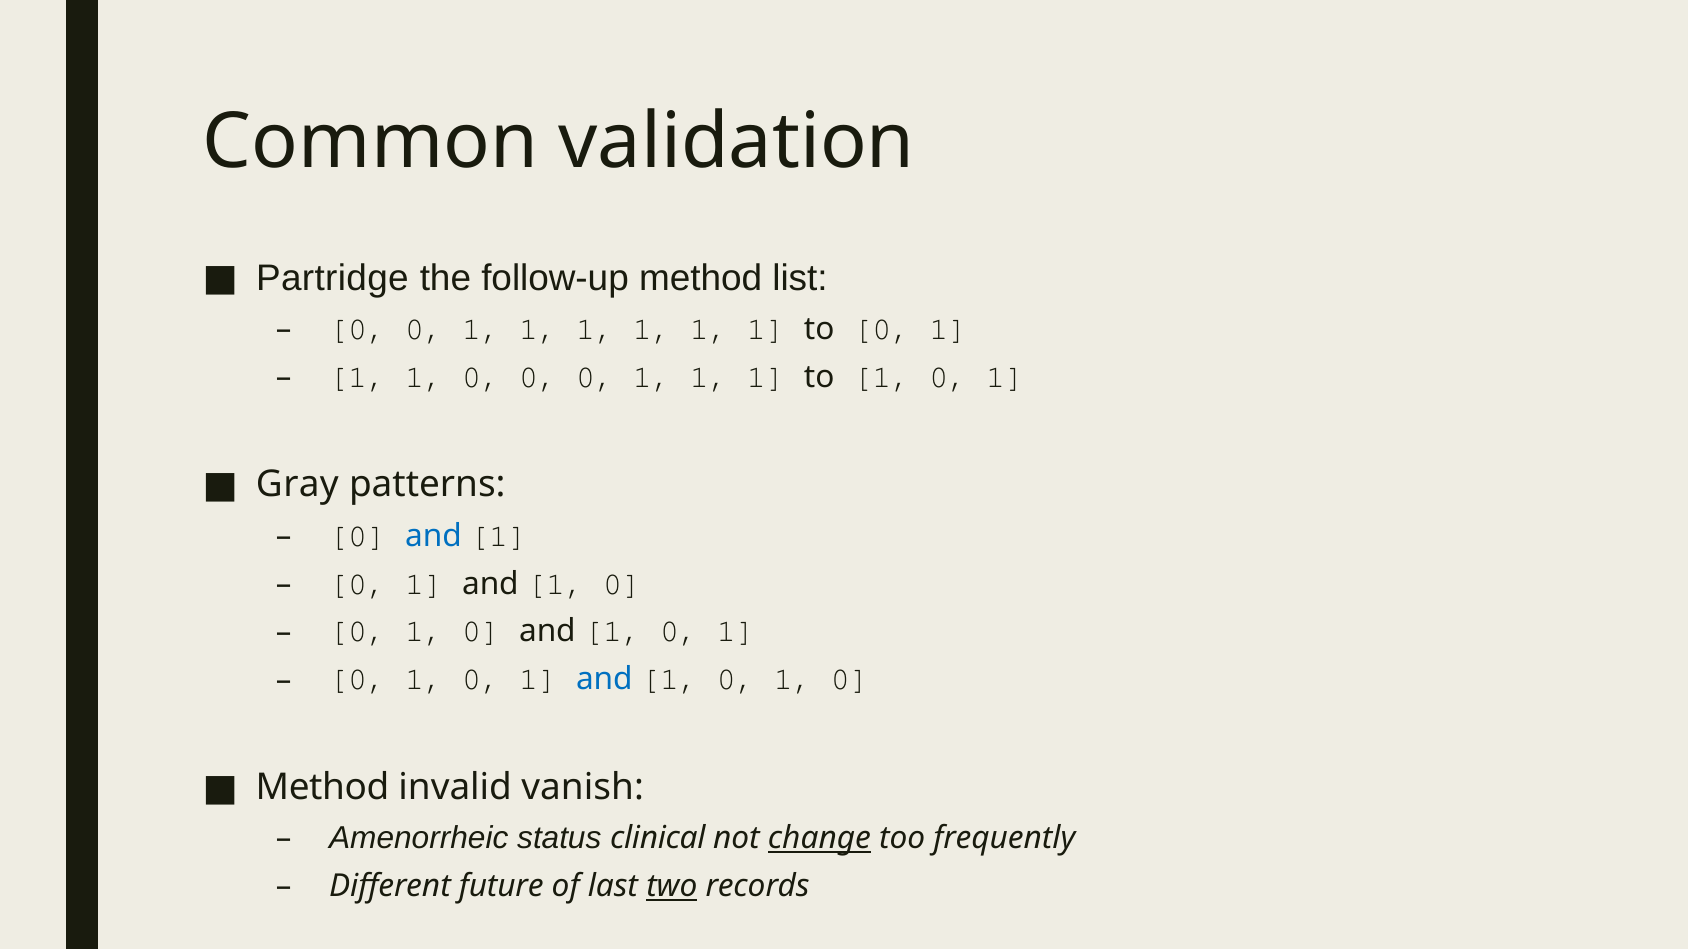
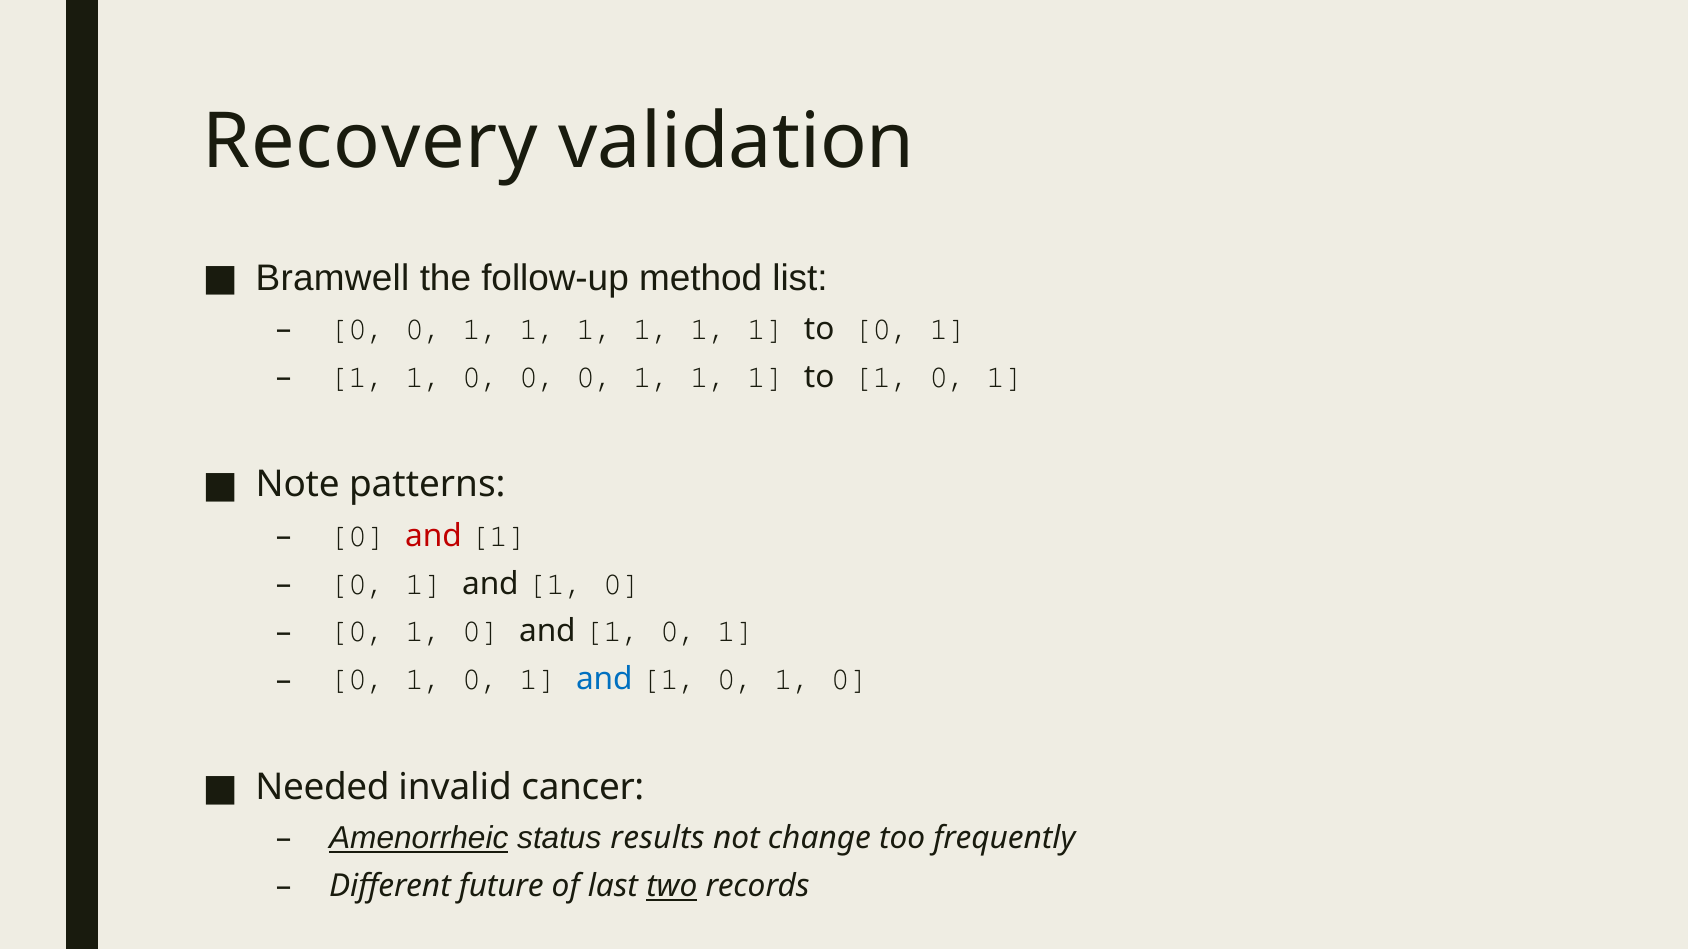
Common: Common -> Recovery
Partridge: Partridge -> Bramwell
Gray: Gray -> Note
and at (433, 536) colour: blue -> red
Method at (322, 788): Method -> Needed
vanish: vanish -> cancer
Amenorrheic underline: none -> present
clinical: clinical -> results
change underline: present -> none
